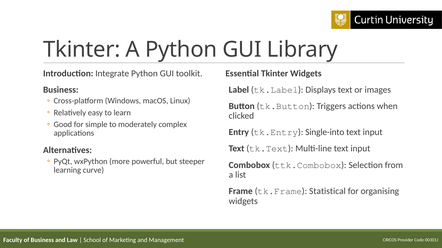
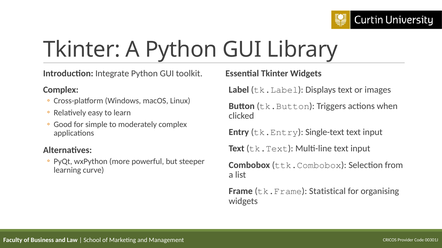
Business at (61, 90): Business -> Complex
Single-into: Single-into -> Single-text
